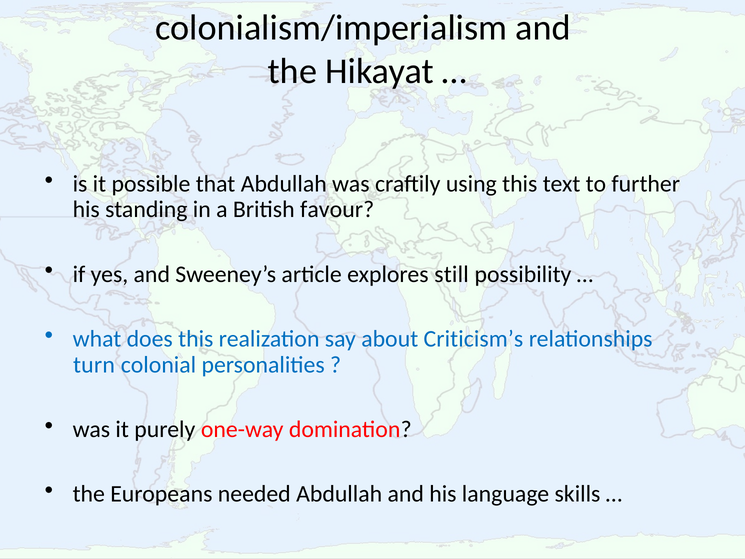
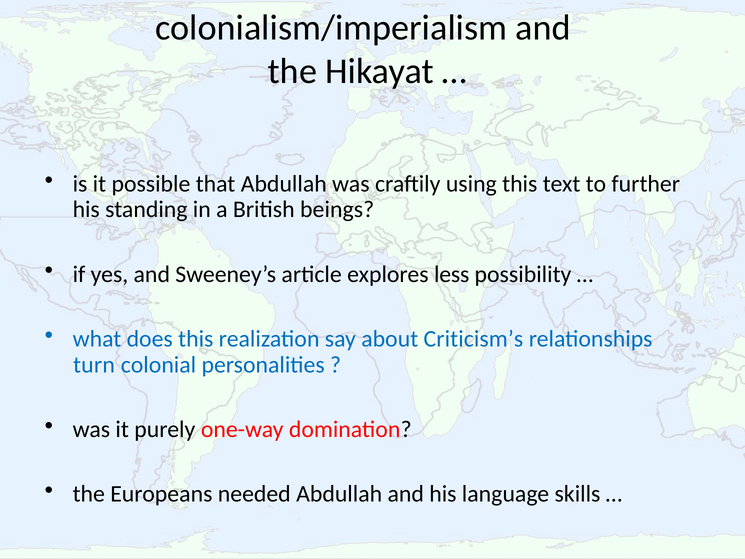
favour: favour -> beings
still: still -> less
